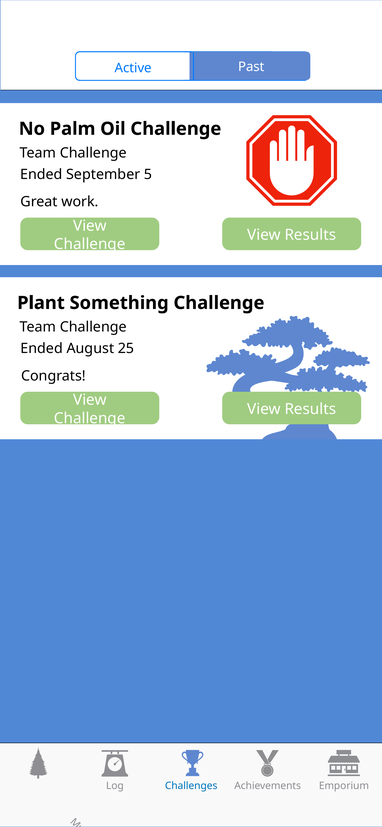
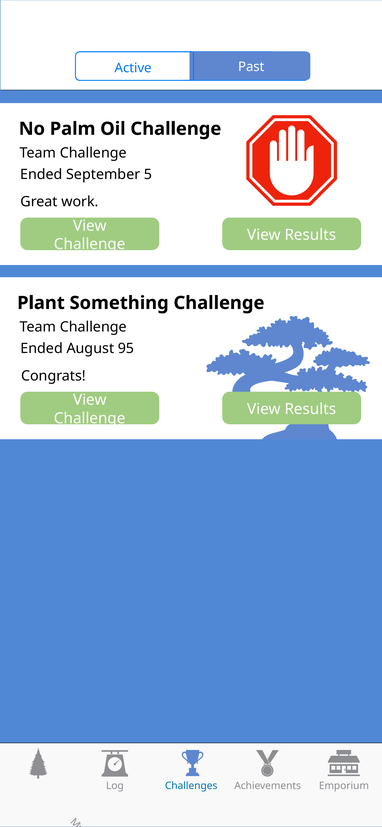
25: 25 -> 95
